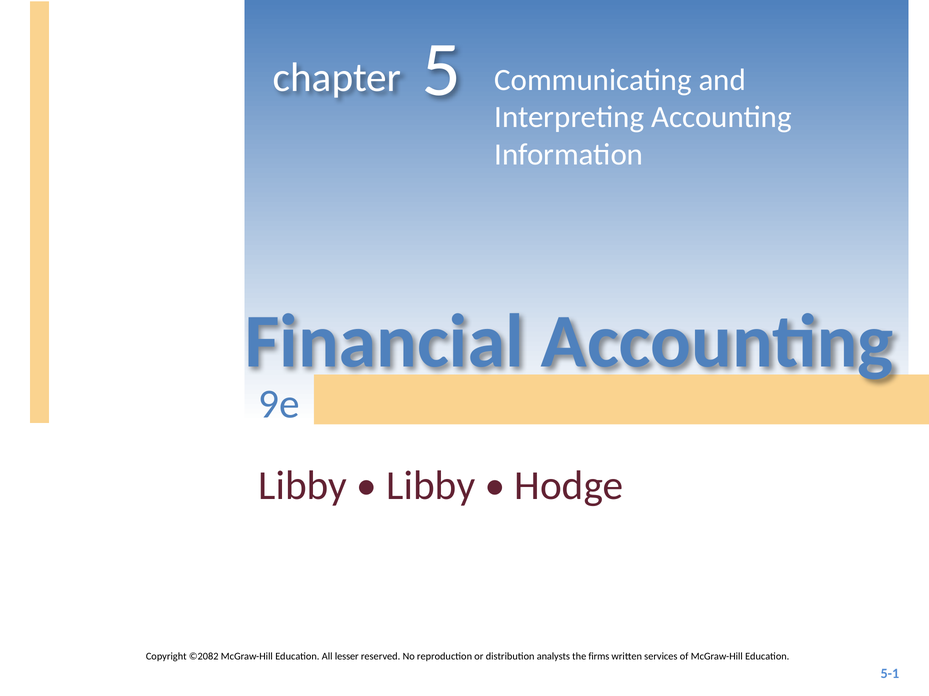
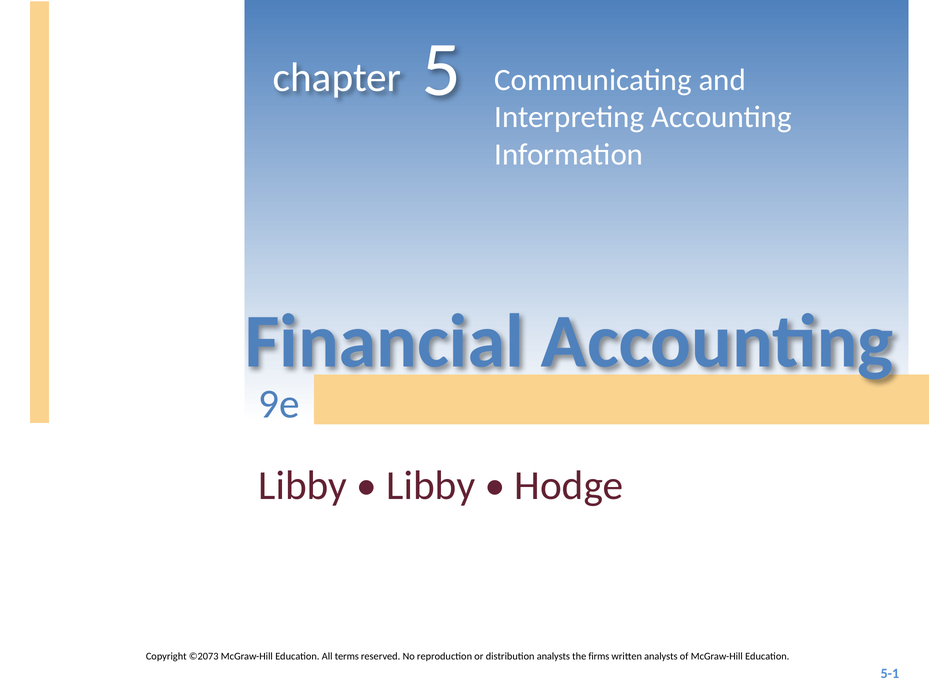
©2082: ©2082 -> ©2073
lesser: lesser -> terms
written services: services -> analysts
